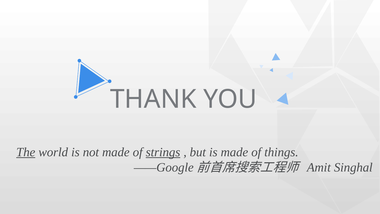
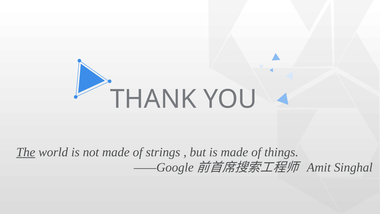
strings underline: present -> none
